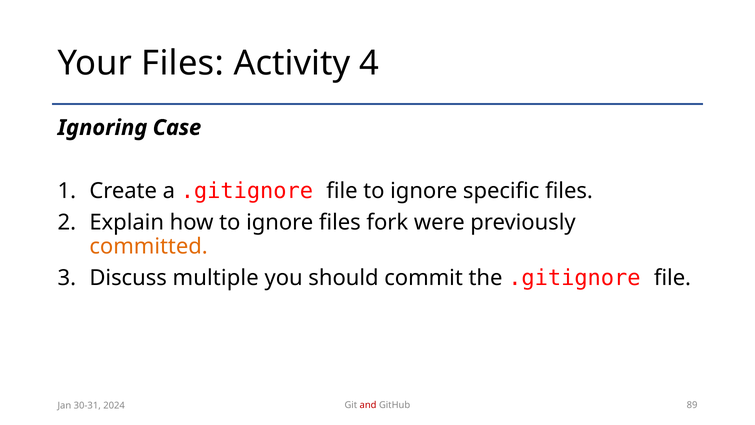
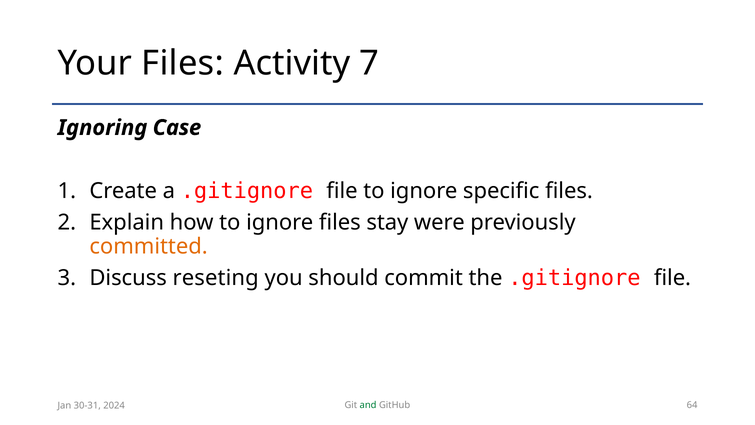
4: 4 -> 7
fork: fork -> stay
multiple: multiple -> reseting
and colour: red -> green
89: 89 -> 64
